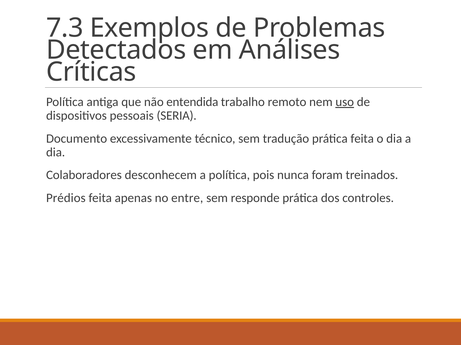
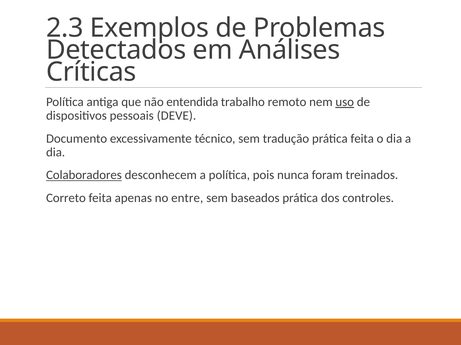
7.3: 7.3 -> 2.3
SERIA: SERIA -> DEVE
Colaboradores underline: none -> present
Prédios: Prédios -> Correto
responde: responde -> baseados
